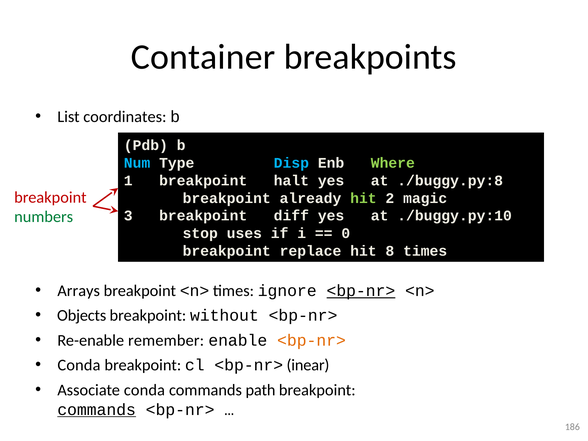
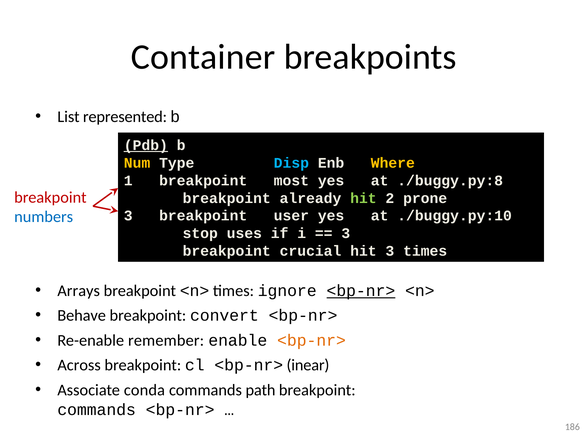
coordinates: coordinates -> represented
Pdb underline: none -> present
Num colour: light blue -> yellow
Where colour: light green -> yellow
halt: halt -> most
magic: magic -> prone
numbers colour: green -> blue
diff: diff -> user
0 at (346, 233): 0 -> 3
replace: replace -> crucial
hit 8: 8 -> 3
Objects: Objects -> Behave
without: without -> convert
Conda at (79, 365): Conda -> Across
commands at (97, 410) underline: present -> none
